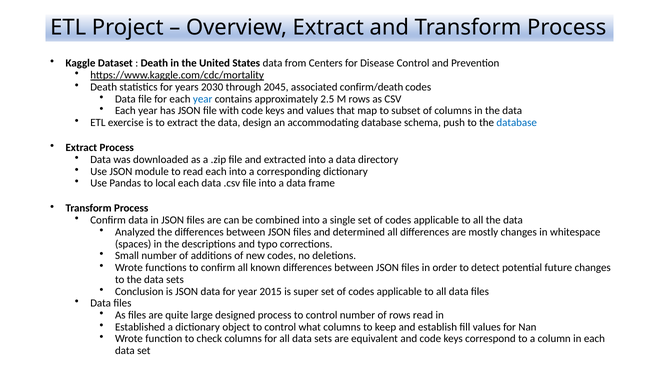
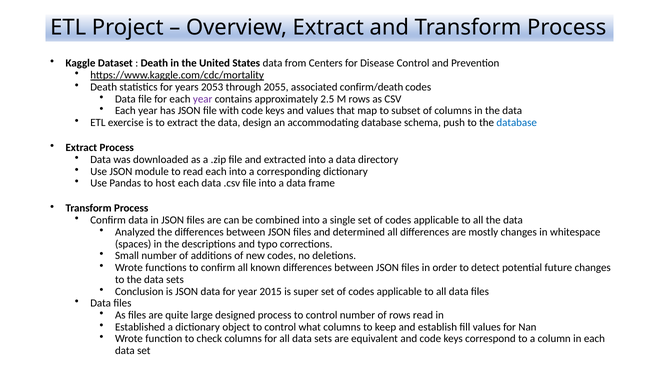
2030: 2030 -> 2053
2045: 2045 -> 2055
year at (203, 99) colour: blue -> purple
local: local -> host
